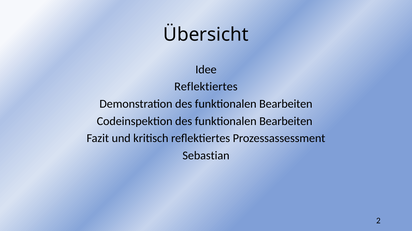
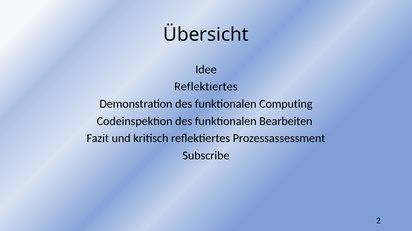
Demonstration des funktionalen Bearbeiten: Bearbeiten -> Computing
Sebastian: Sebastian -> Subscribe
